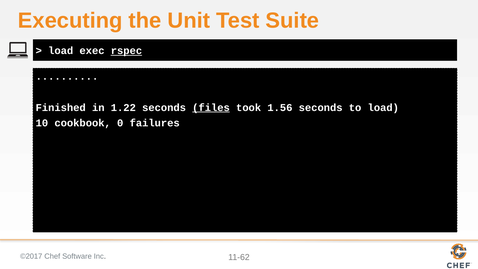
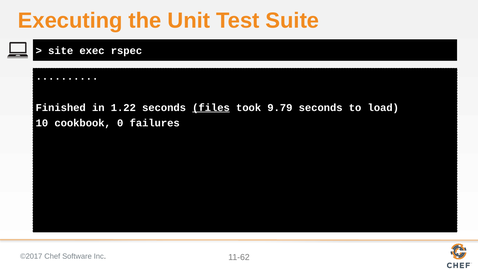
load at (61, 51): load -> site
rspec underline: present -> none
1.56: 1.56 -> 9.79
